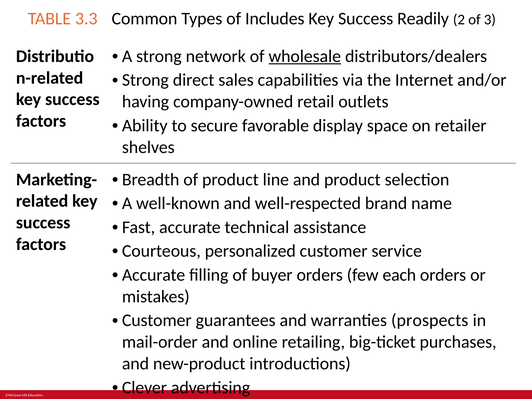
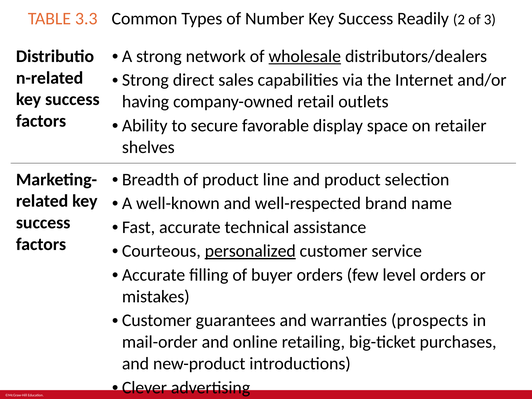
Includes: Includes -> Number
personalized underline: none -> present
each: each -> level
